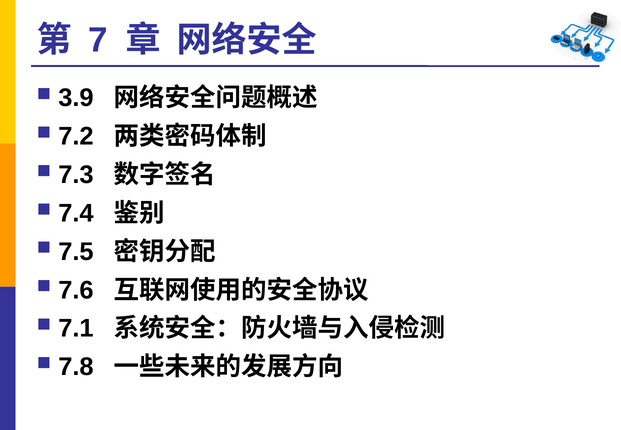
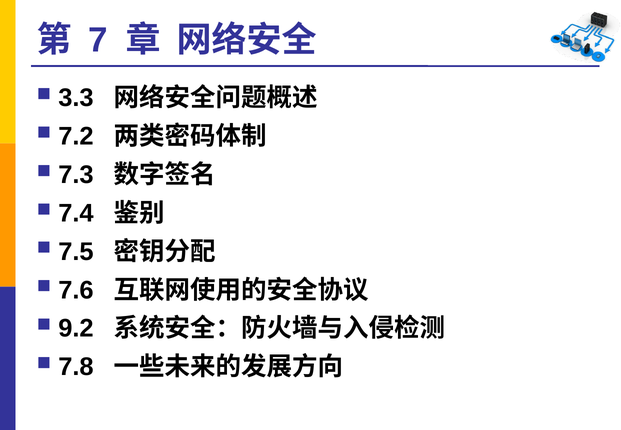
3.9: 3.9 -> 3.3
7.1: 7.1 -> 9.2
